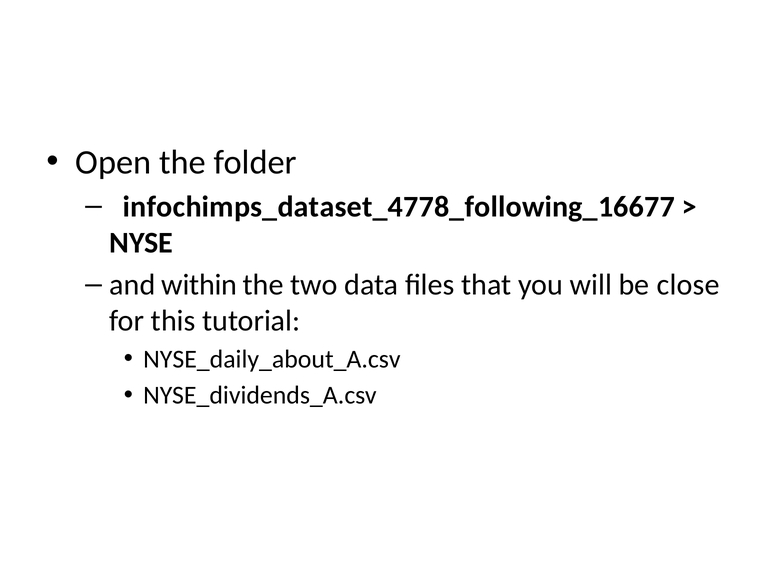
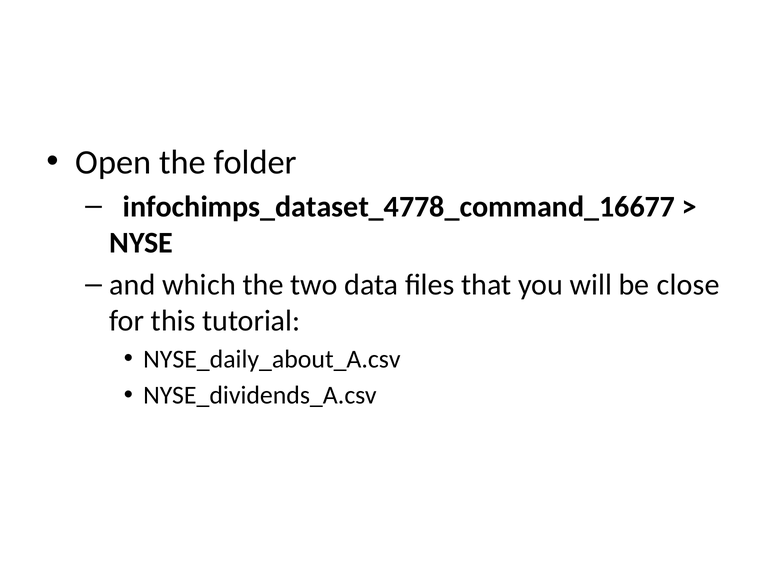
infochimps_dataset_4778_following_16677: infochimps_dataset_4778_following_16677 -> infochimps_dataset_4778_command_16677
within: within -> which
